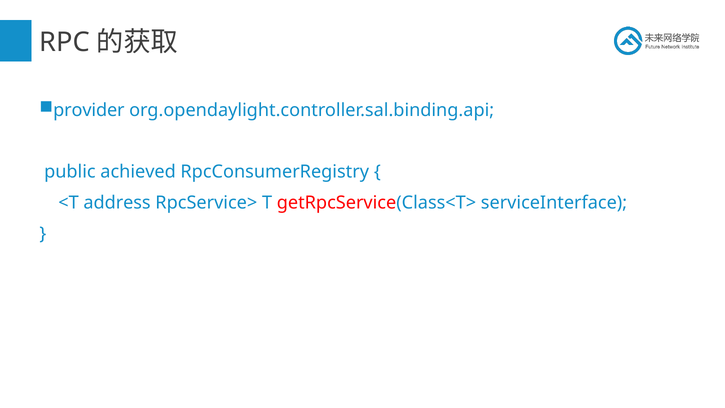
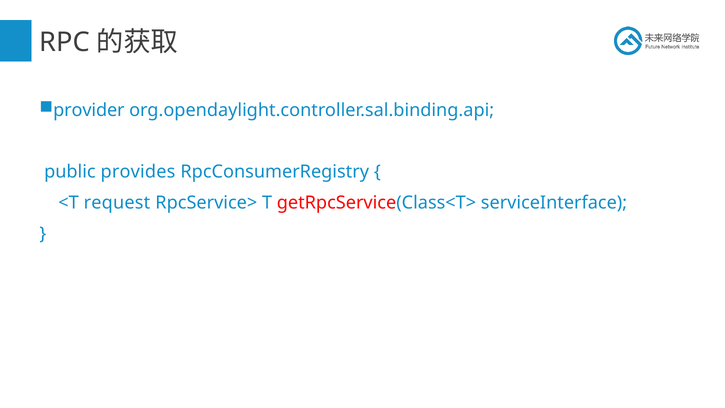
achieved: achieved -> provides
address: address -> request
